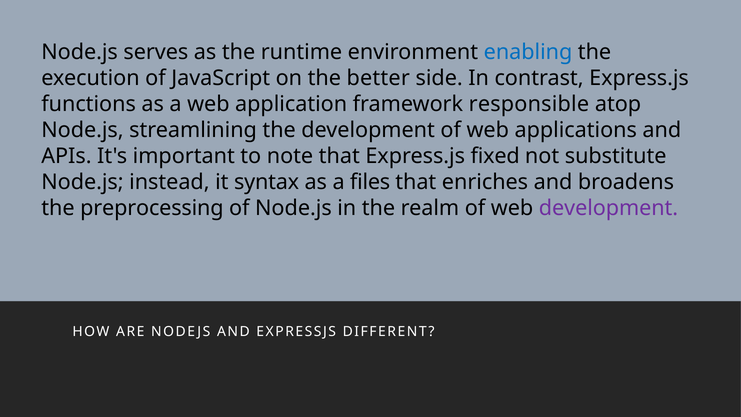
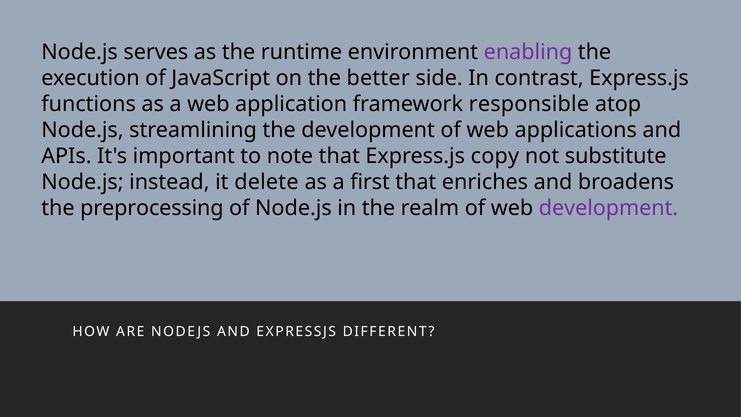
enabling colour: blue -> purple
fixed: fixed -> copy
syntax: syntax -> delete
files: files -> first
